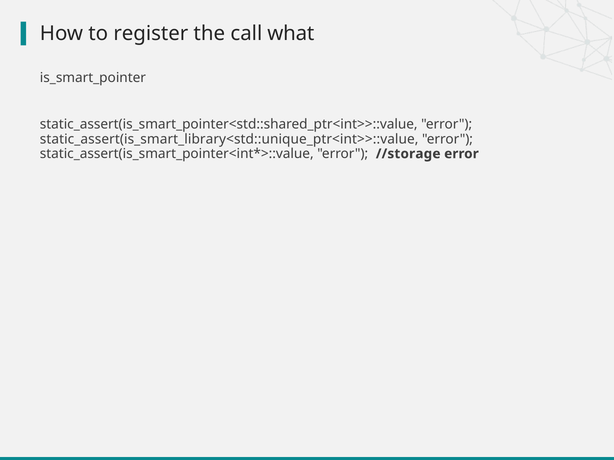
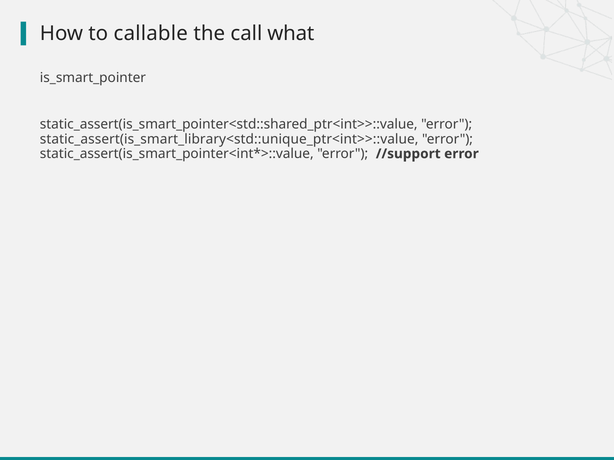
register: register -> callable
//storage: //storage -> //support
